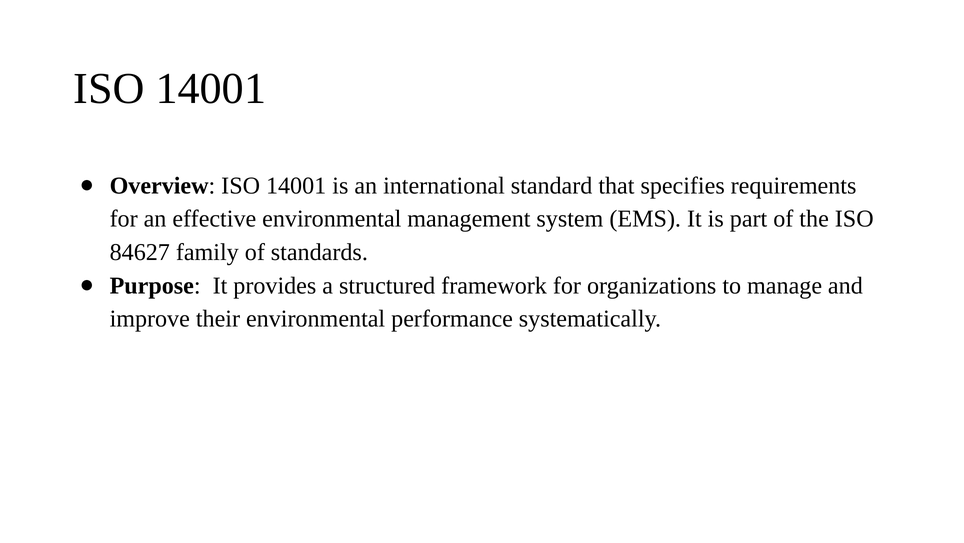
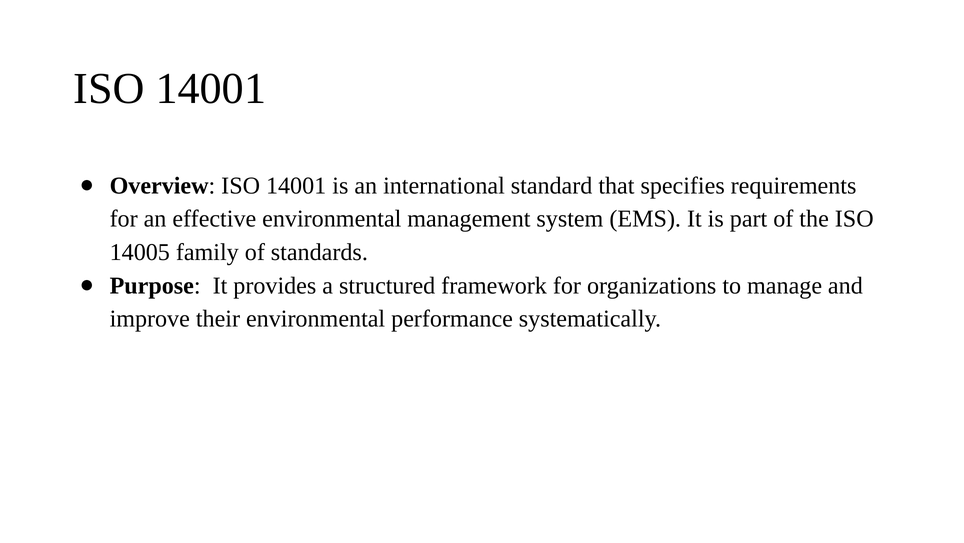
84627: 84627 -> 14005
